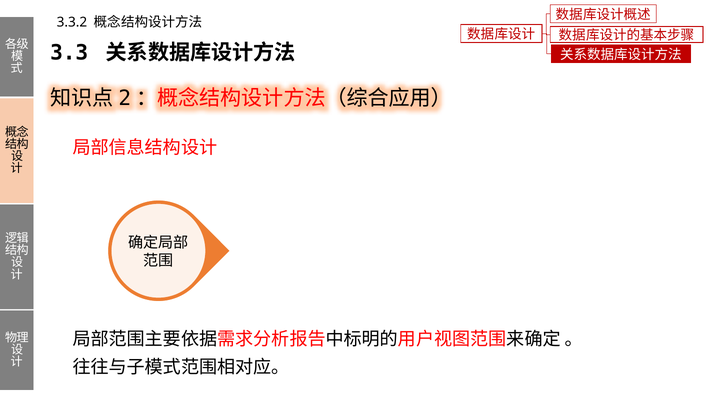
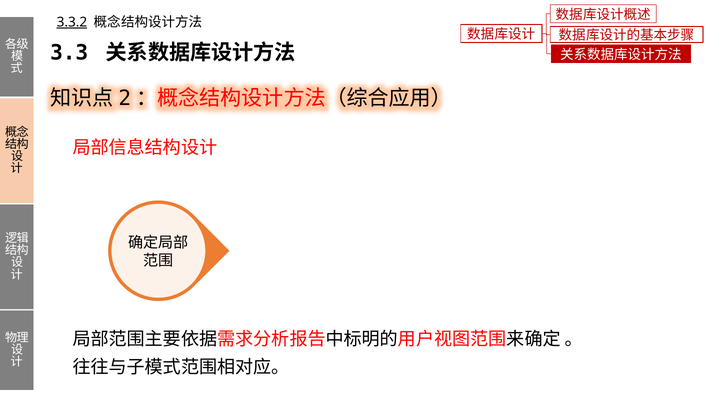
3.3.2 underline: none -> present
